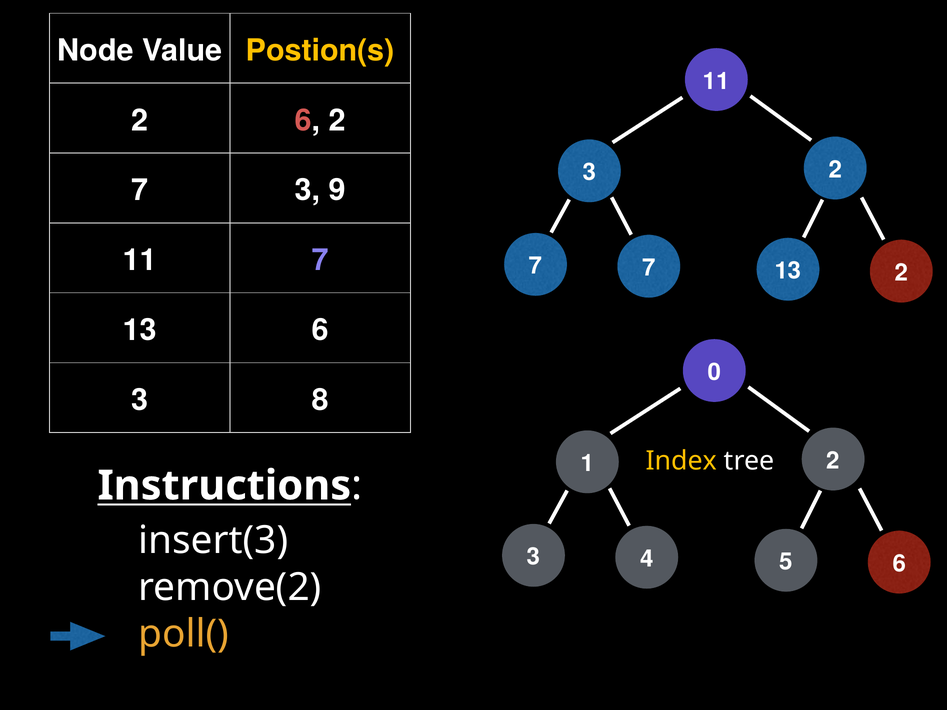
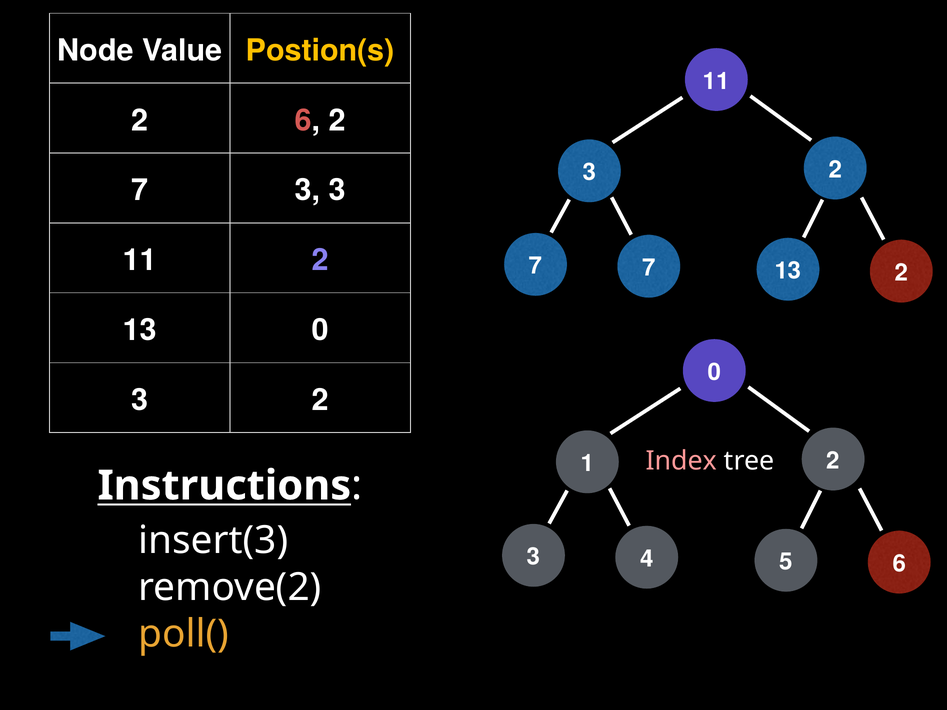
3 9: 9 -> 3
11 7: 7 -> 2
13 6: 6 -> 0
8 at (320, 400): 8 -> 2
Index colour: yellow -> pink
